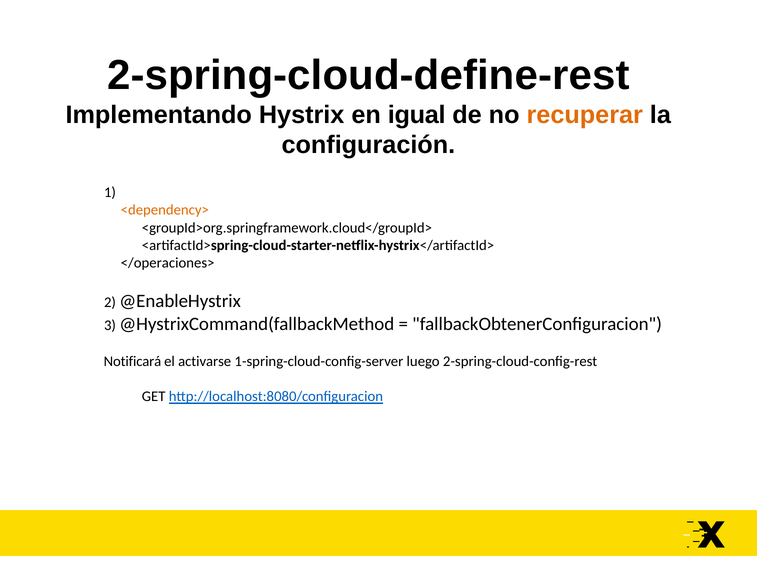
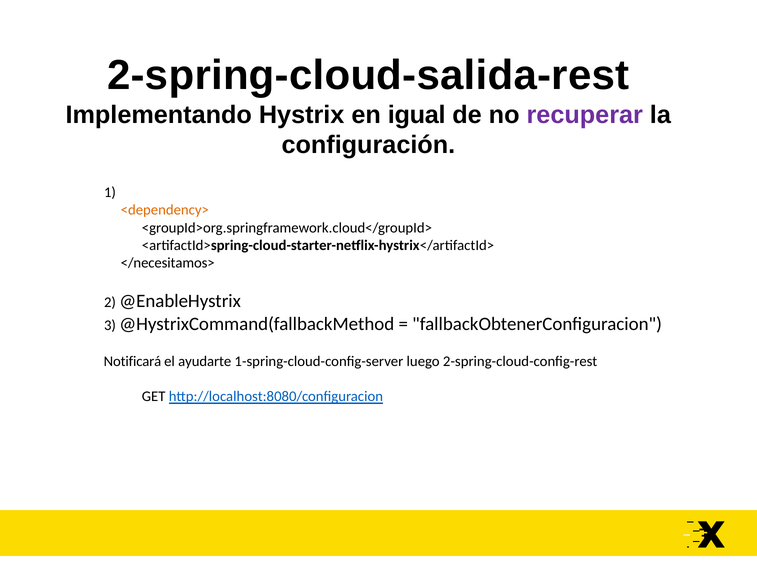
2-spring-cloud-define-rest: 2-spring-cloud-define-rest -> 2-spring-cloud-salida-rest
recuperar colour: orange -> purple
</operaciones>: </operaciones> -> </necesitamos>
activarse: activarse -> ayudarte
